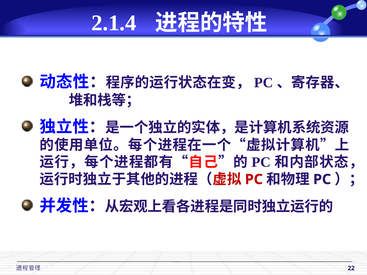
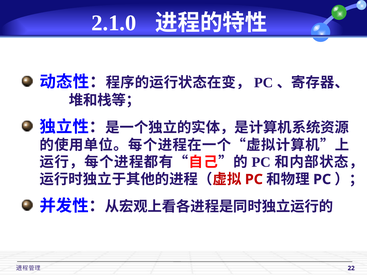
2.1.4: 2.1.4 -> 2.1.0
